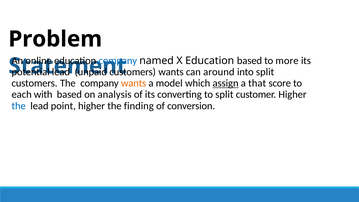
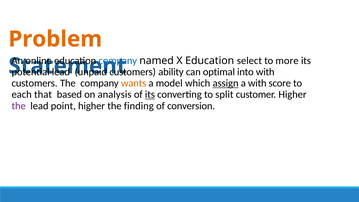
Problem colour: black -> orange
Education based: based -> select
wants at (171, 72): wants -> ability
around: around -> optimal
into split: split -> with
a that: that -> with
with: with -> that
its at (150, 94) underline: none -> present
the at (19, 106) colour: blue -> purple
